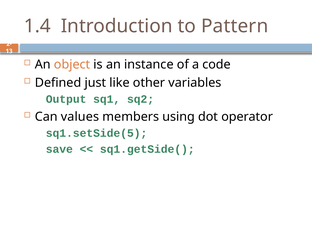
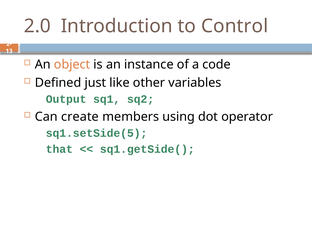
1.4: 1.4 -> 2.0
Pattern: Pattern -> Control
values: values -> create
save: save -> that
